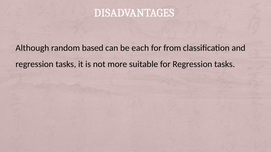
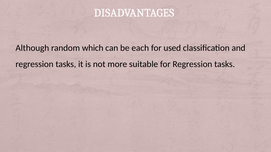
based: based -> which
from: from -> used
